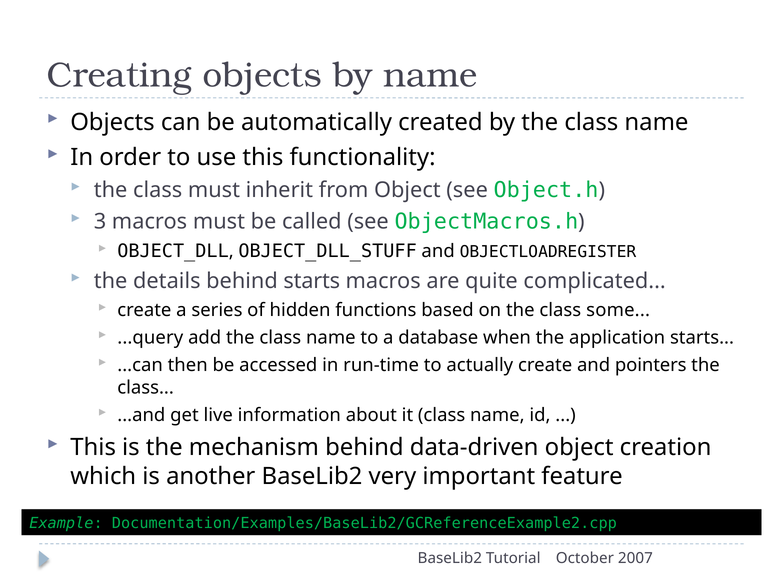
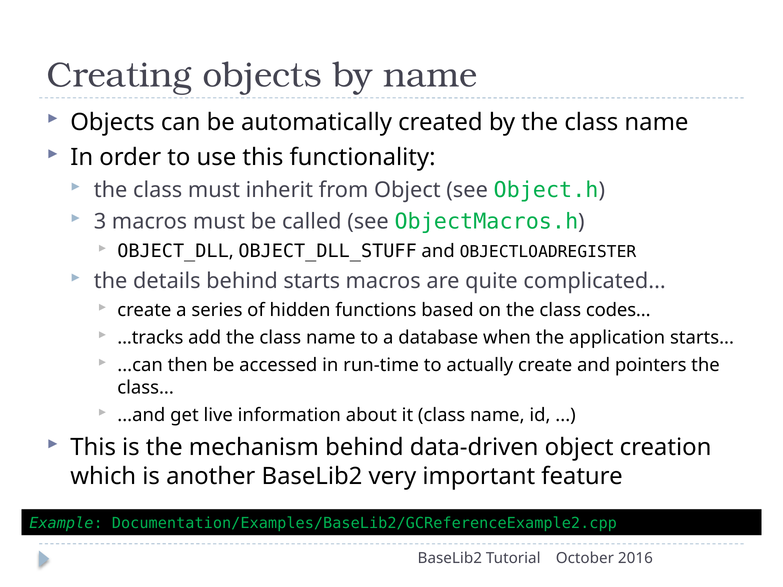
some: some -> codes
...query: ...query -> ...tracks
2007: 2007 -> 2016
